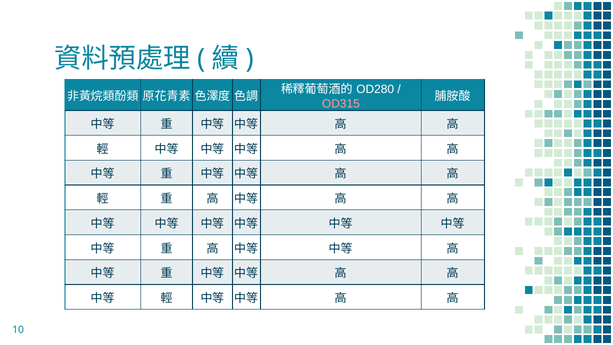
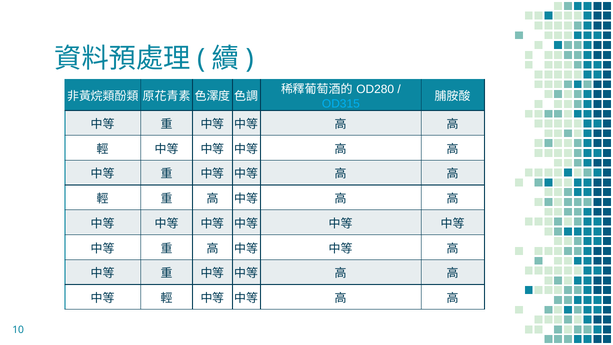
OD315 colour: pink -> light blue
